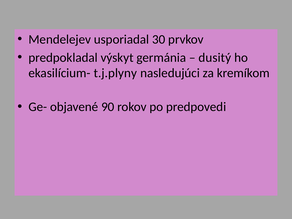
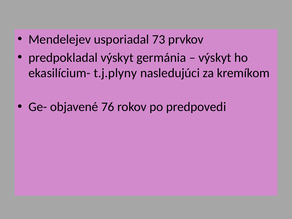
30: 30 -> 73
dusitý at (215, 58): dusitý -> výskyt
90: 90 -> 76
